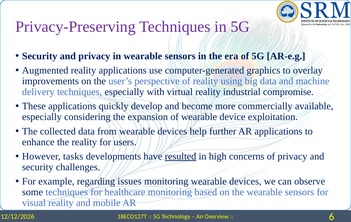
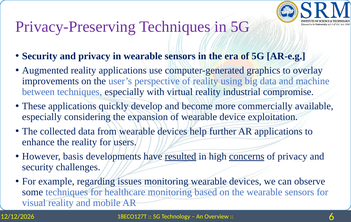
delivery: delivery -> between
tasks: tasks -> basis
concerns underline: none -> present
